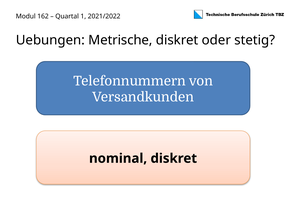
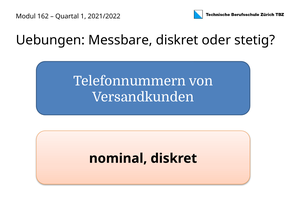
Metrische: Metrische -> Messbare
